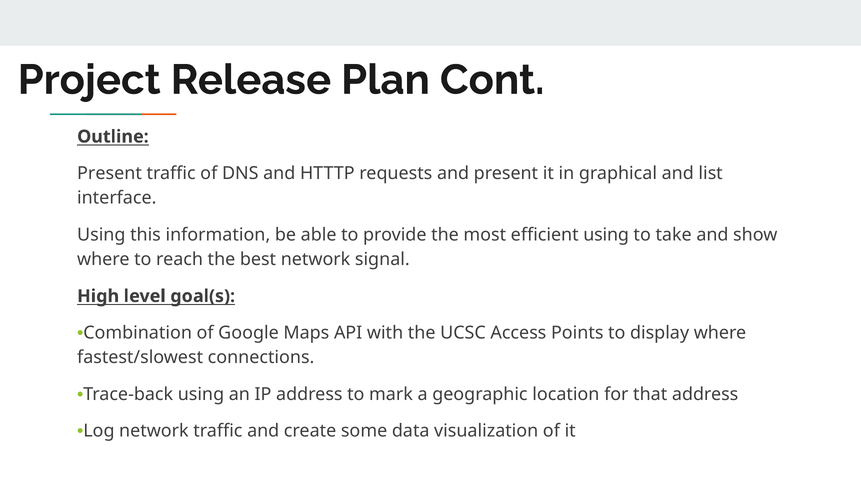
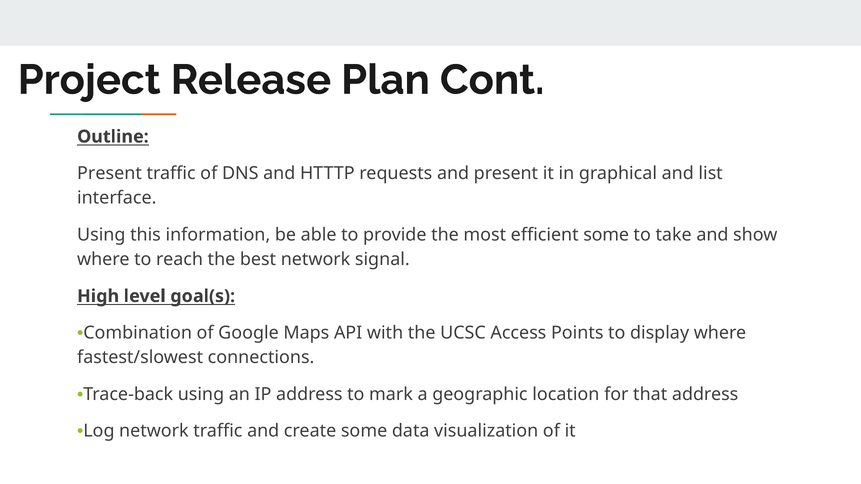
efficient using: using -> some
